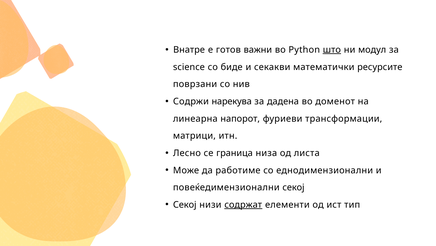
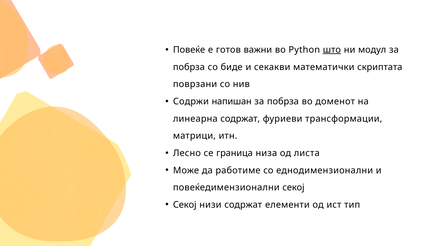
Внатре: Внатре -> Повеќе
science at (189, 67): science -> побрза
ресурсите: ресурсите -> скриптата
нарекува: нарекува -> напишан
дадена at (283, 101): дадена -> побрза
линеарна напорот: напорот -> содржат
содржат at (243, 204) underline: present -> none
